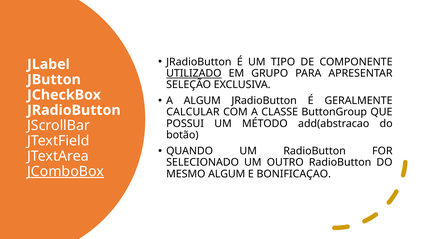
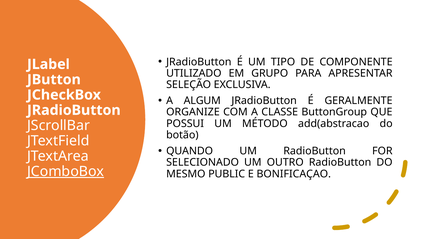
UTILIZADO underline: present -> none
CALCULAR: CALCULAR -> ORGANIZE
MESMO ALGUM: ALGUM -> PUBLIC
